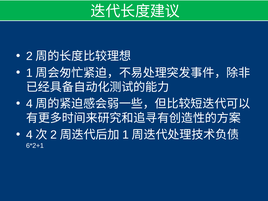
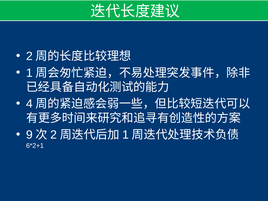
4 at (29, 135): 4 -> 9
